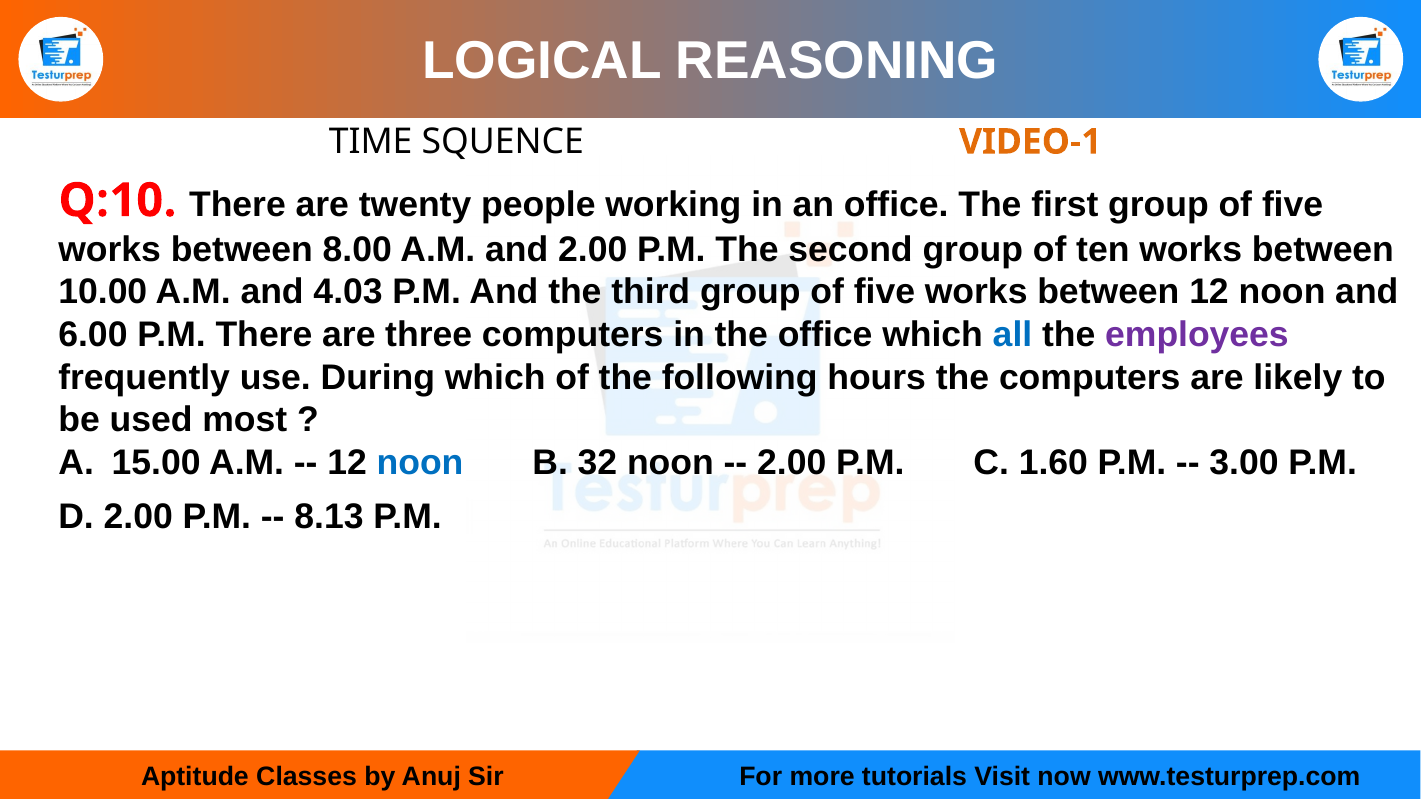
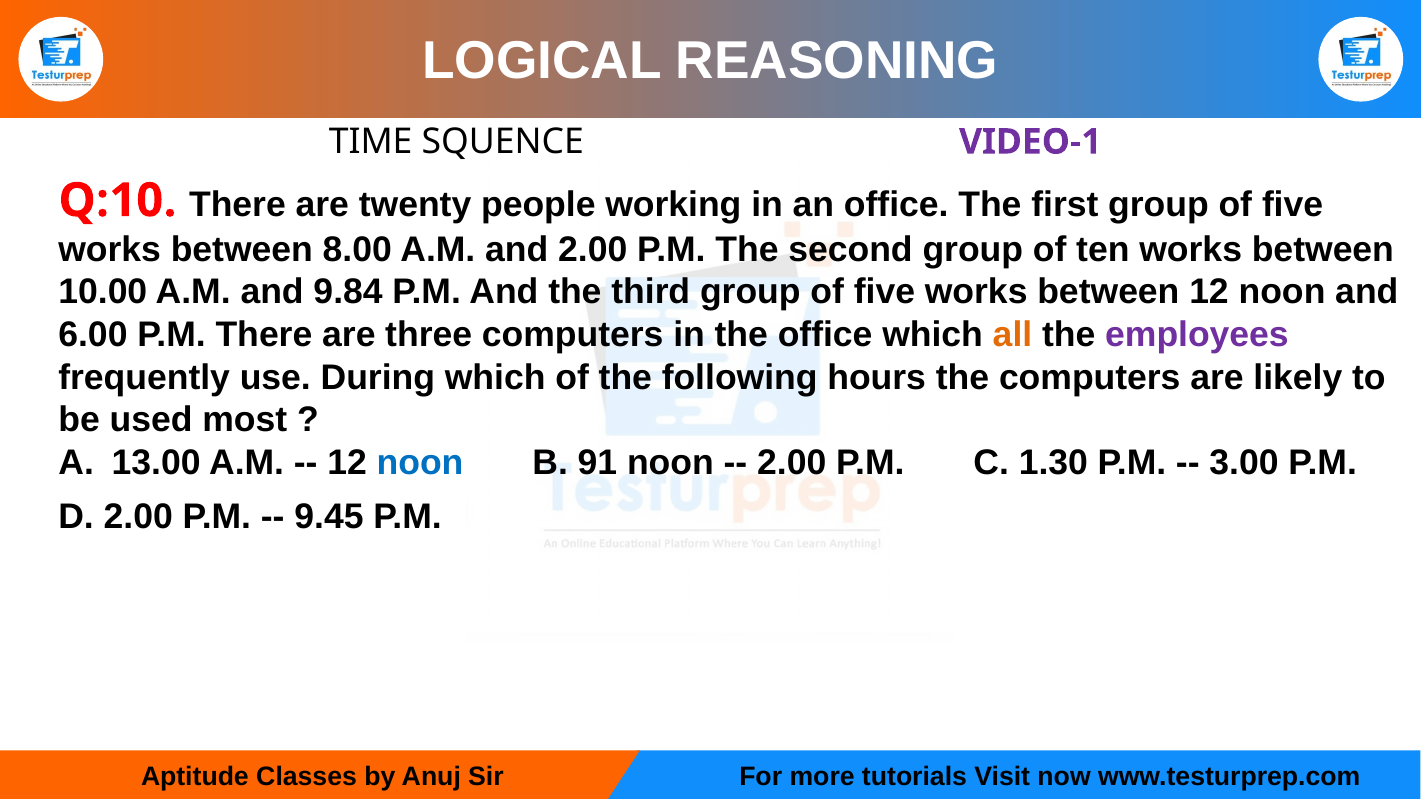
VIDEO-1 colour: orange -> purple
4.03: 4.03 -> 9.84
all colour: blue -> orange
15.00: 15.00 -> 13.00
32: 32 -> 91
1.60: 1.60 -> 1.30
8.13: 8.13 -> 9.45
